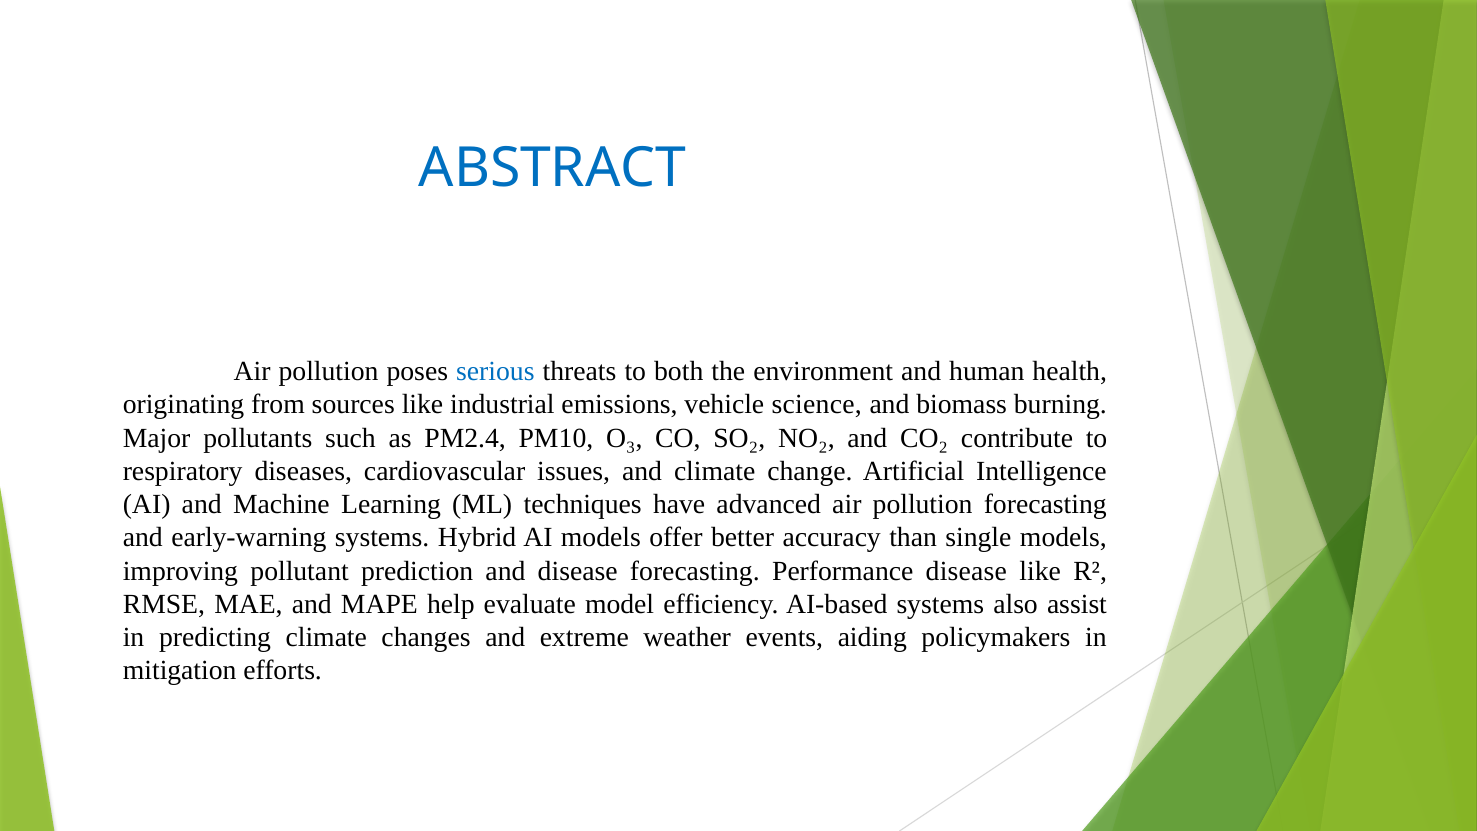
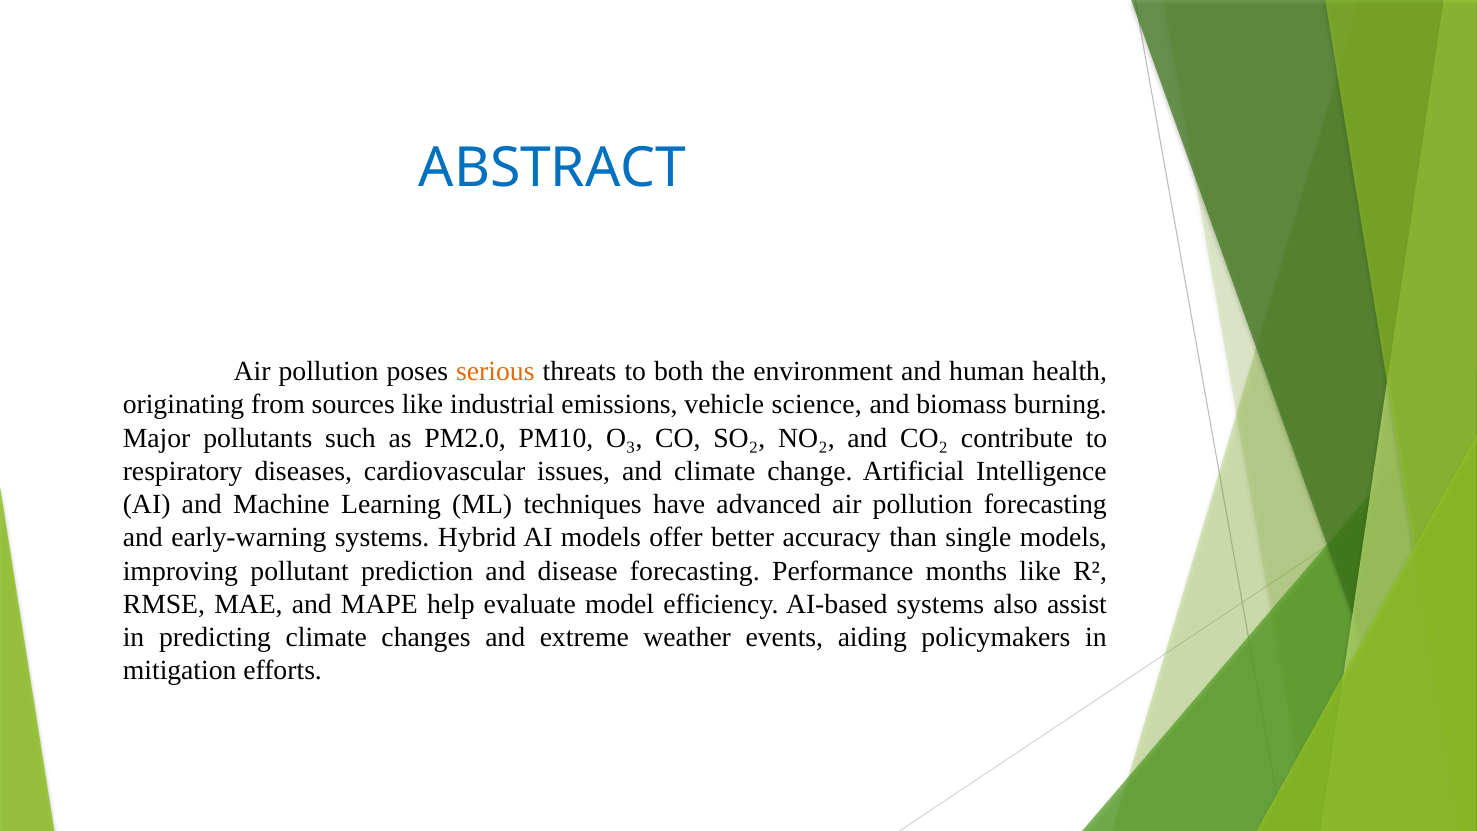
serious colour: blue -> orange
PM2.4: PM2.4 -> PM2.0
Performance disease: disease -> months
